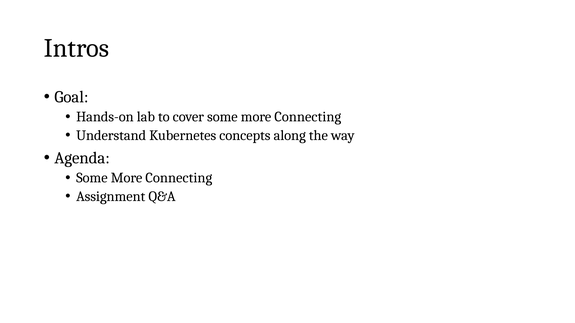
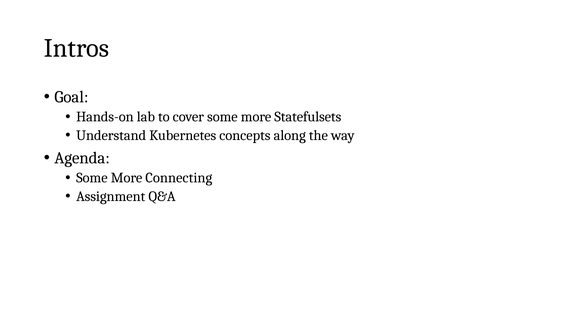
cover some more Connecting: Connecting -> Statefulsets
